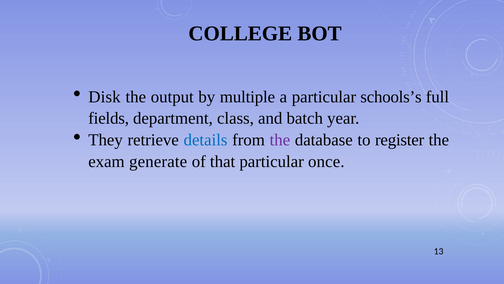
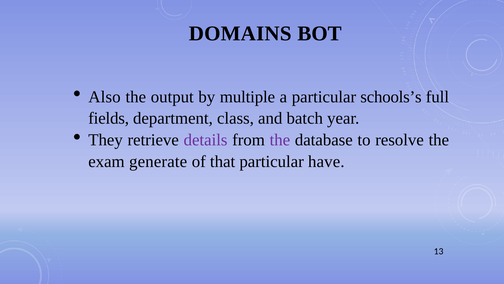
COLLEGE: COLLEGE -> DOMAINS
Disk: Disk -> Also
details colour: blue -> purple
register: register -> resolve
once: once -> have
